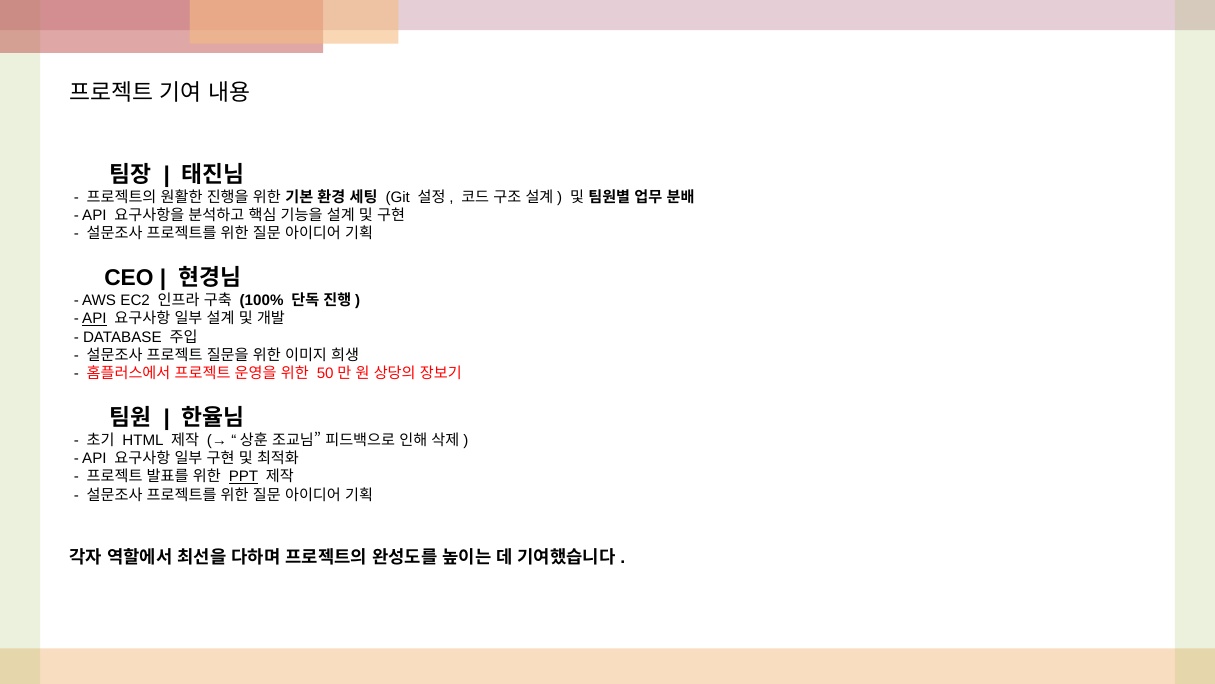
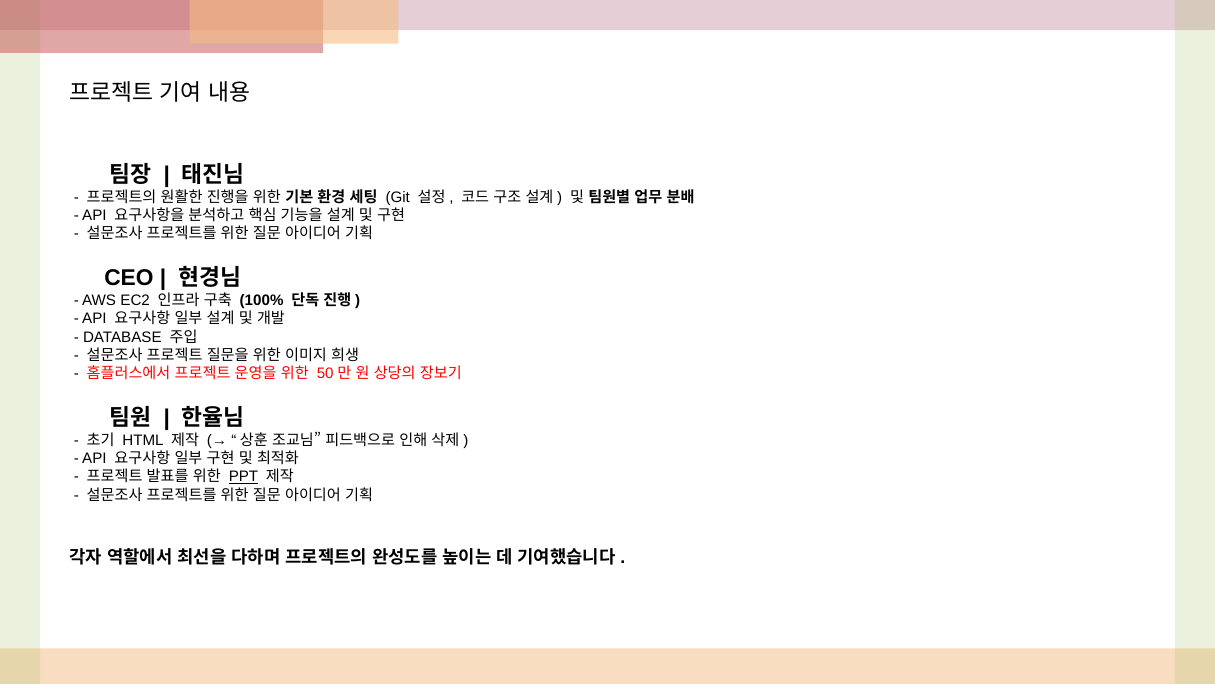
API at (94, 319) underline: present -> none
